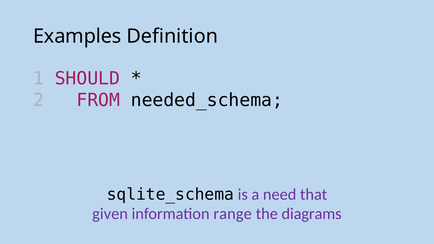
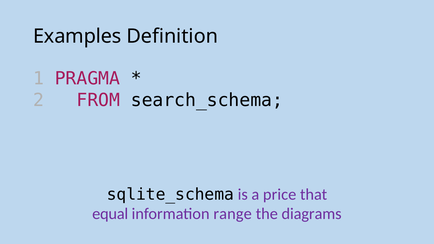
SHOULD: SHOULD -> PRAGMA
needed_schema: needed_schema -> search_schema
need: need -> price
given: given -> equal
